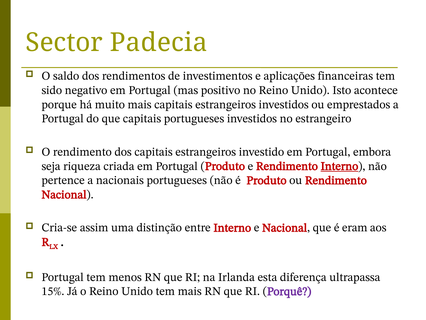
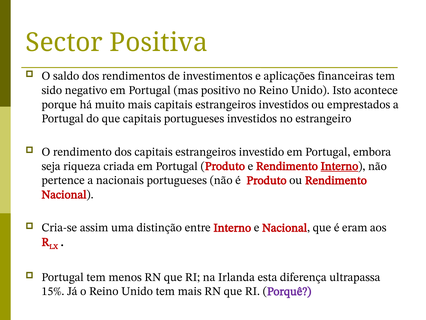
Padecia: Padecia -> Positiva
